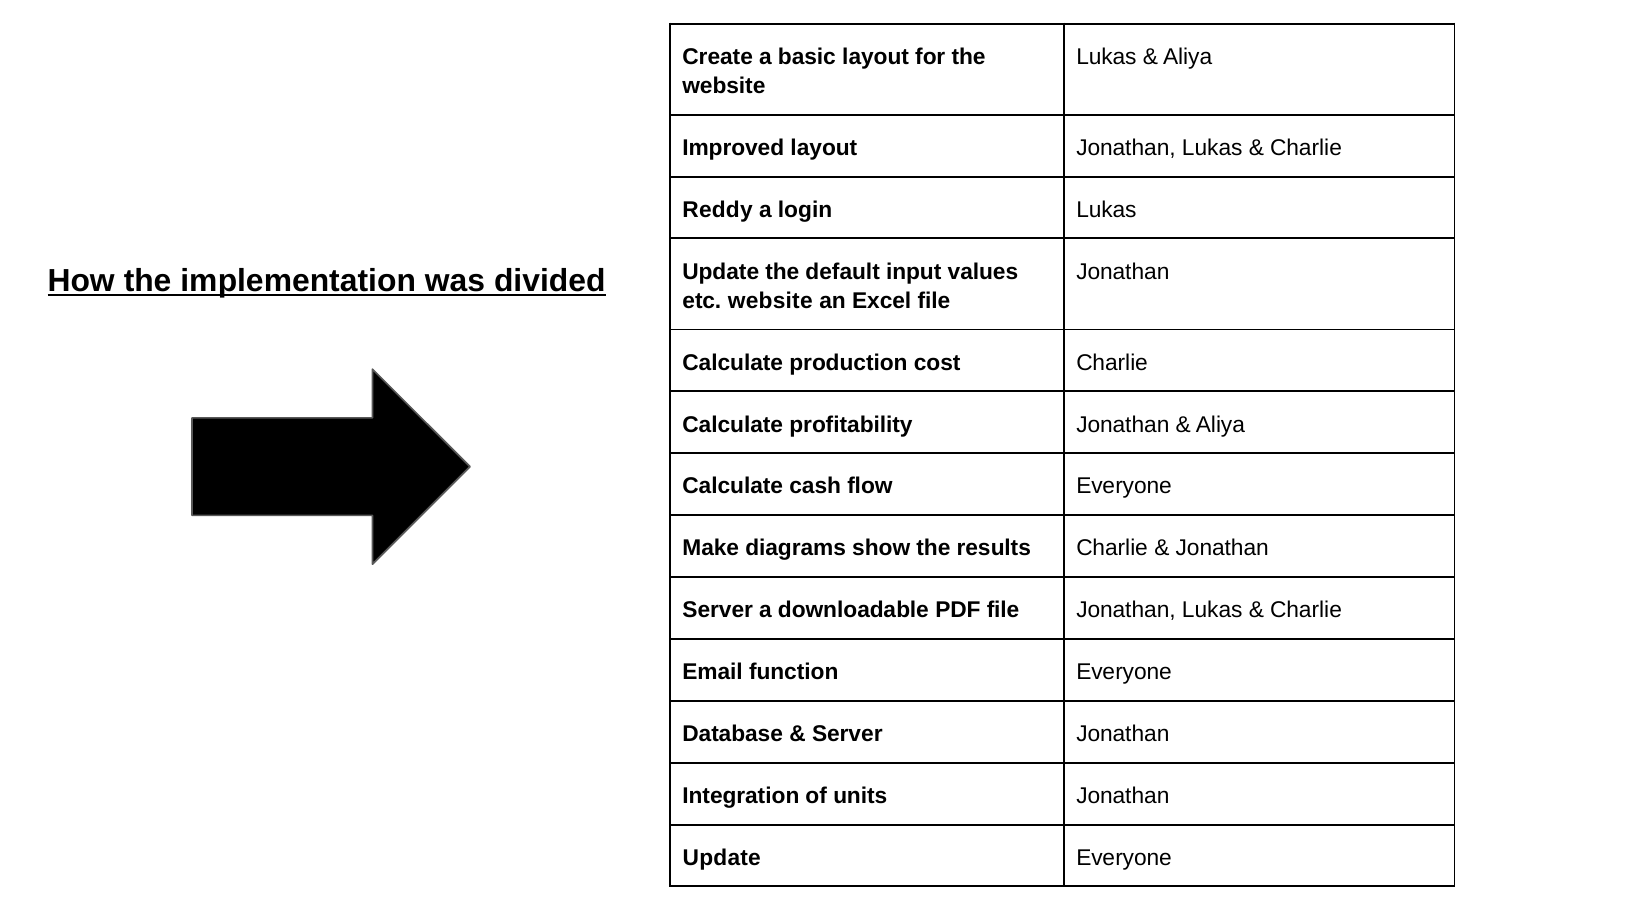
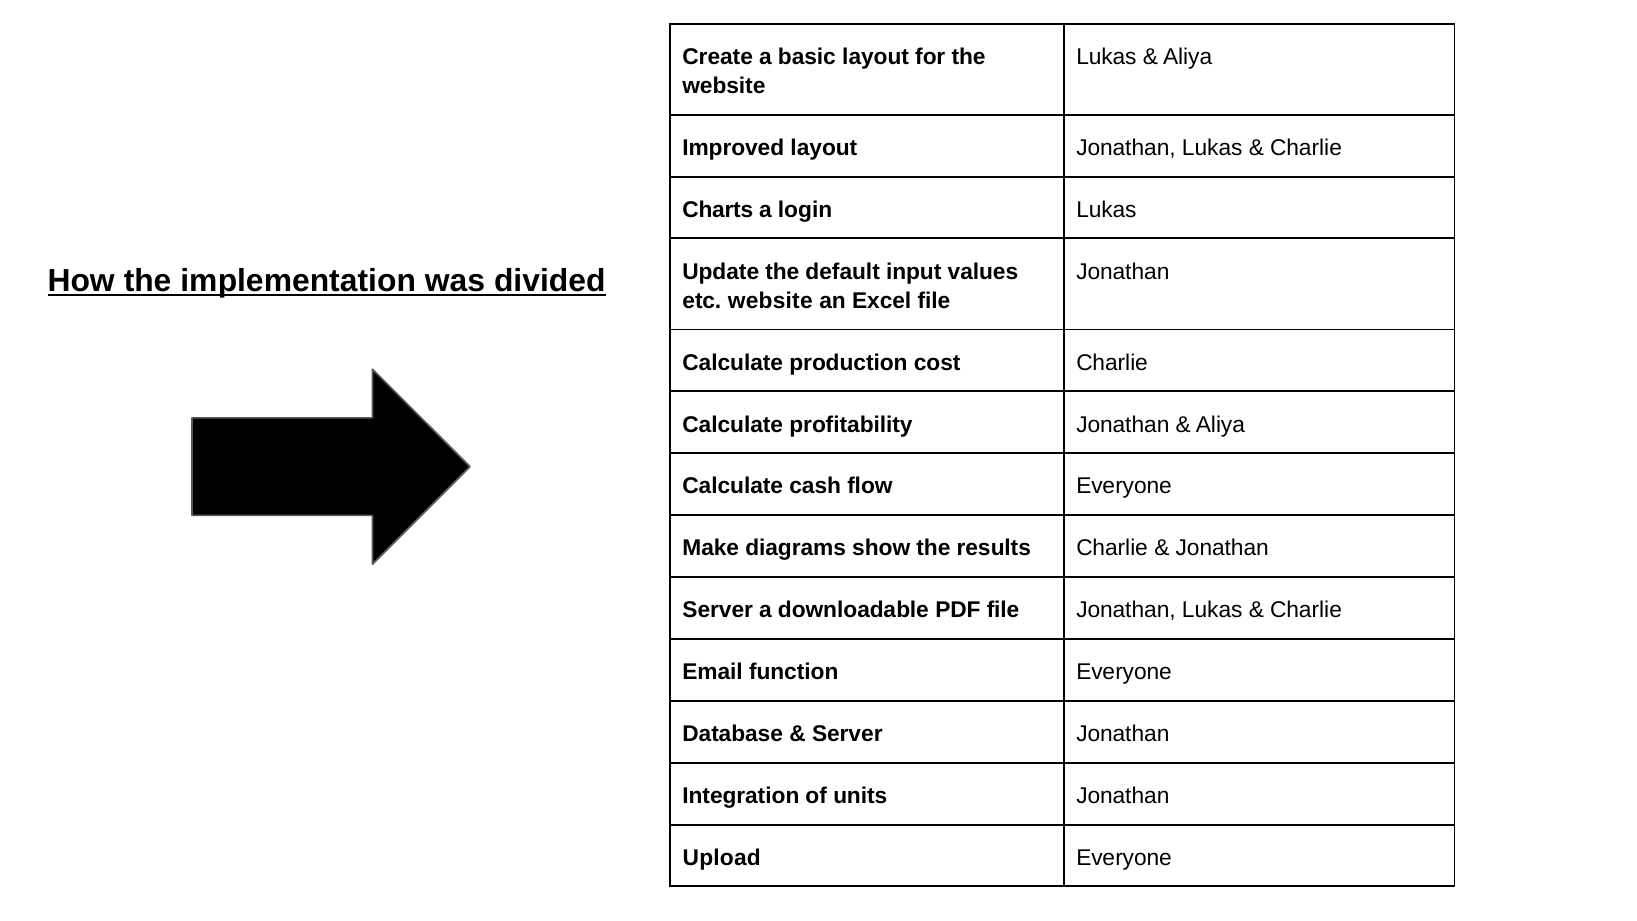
Reddy: Reddy -> Charts
Update at (722, 858): Update -> Upload
